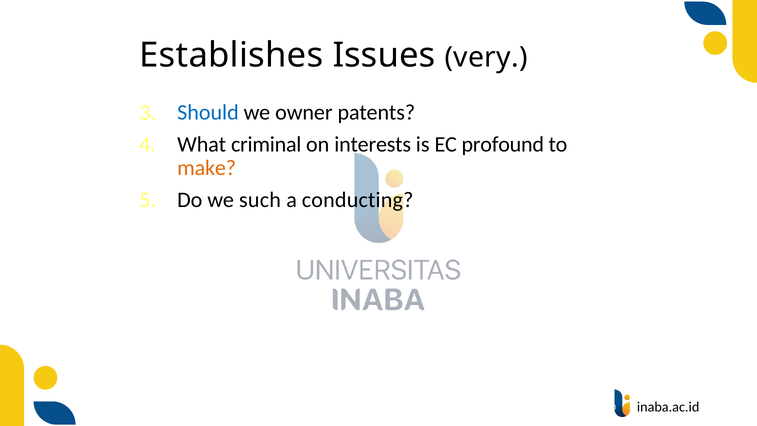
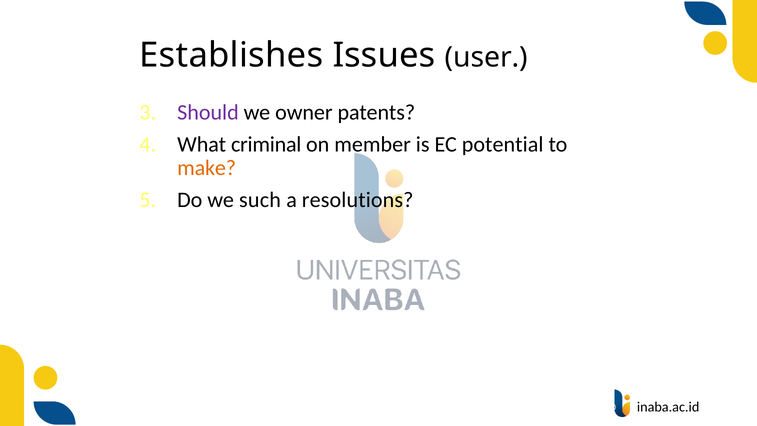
very: very -> user
Should colour: blue -> purple
interests: interests -> member
profound: profound -> potential
conducting: conducting -> resolutions
